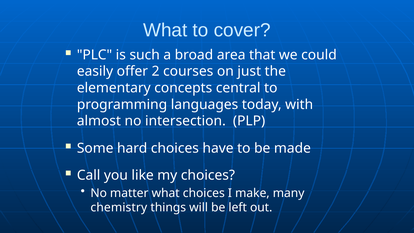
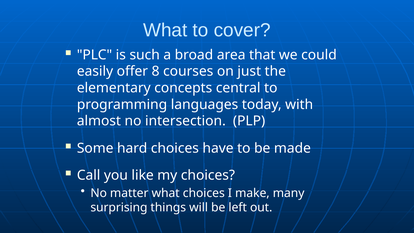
2: 2 -> 8
chemistry: chemistry -> surprising
